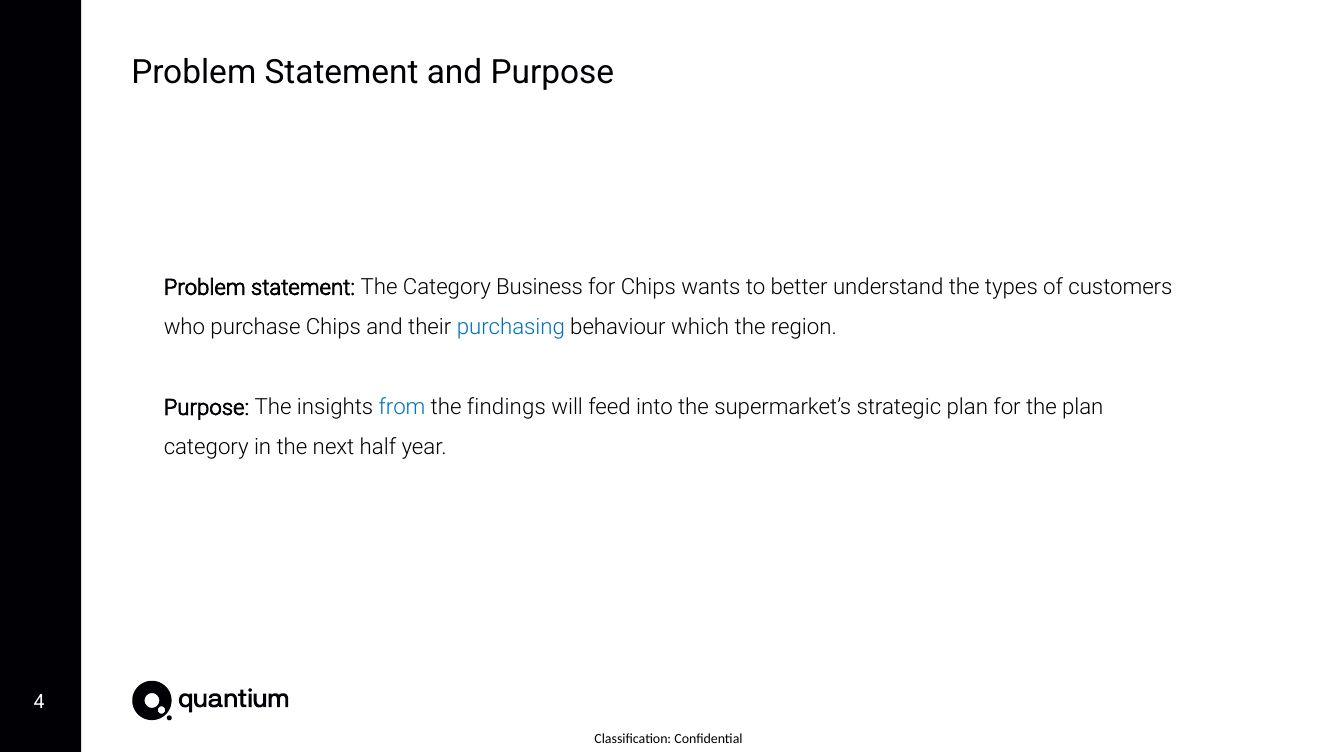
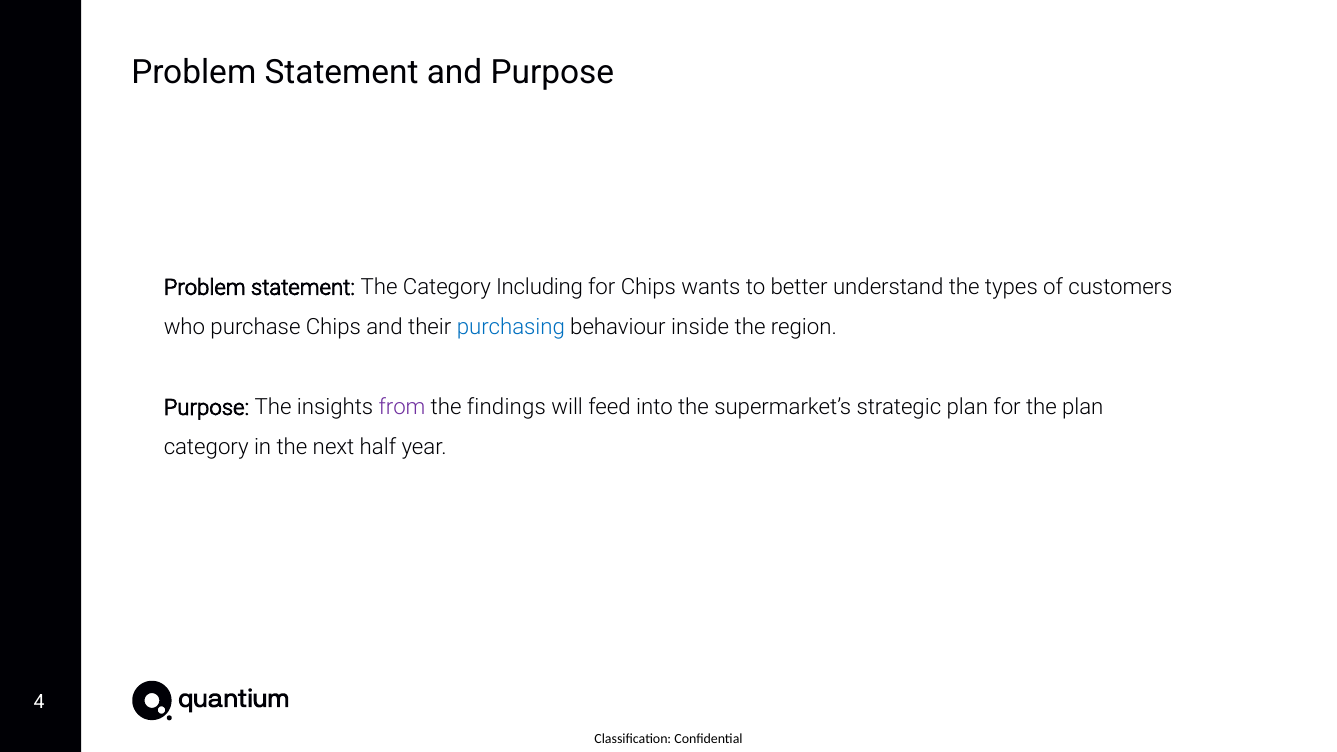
Business: Business -> Including
which: which -> inside
from colour: blue -> purple
